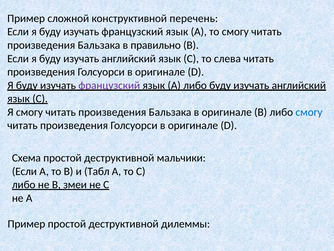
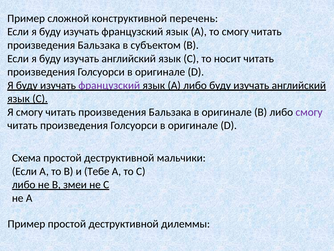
правильно: правильно -> субъектом
слева: слева -> носит
смогу at (309, 112) colour: blue -> purple
Табл: Табл -> Тебе
